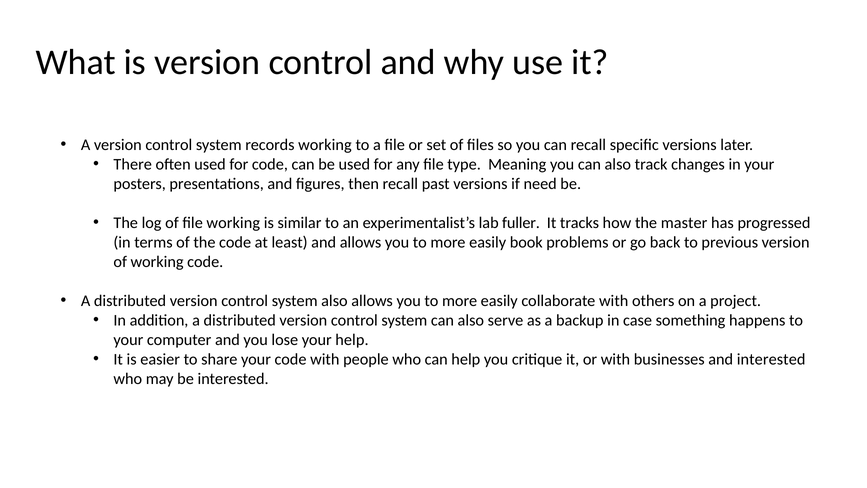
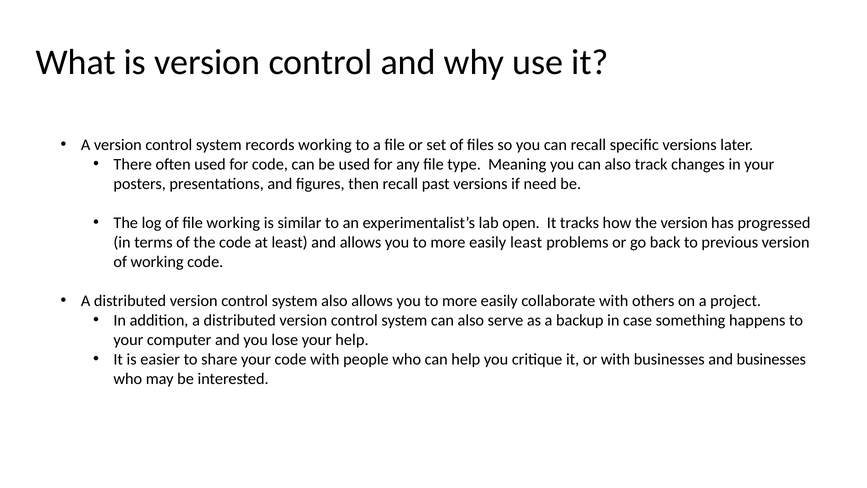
fuller: fuller -> open
the master: master -> version
easily book: book -> least
and interested: interested -> businesses
